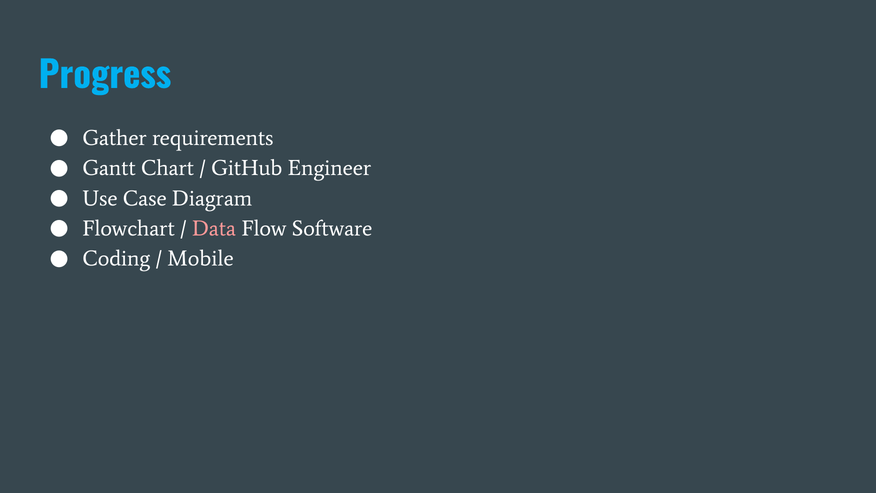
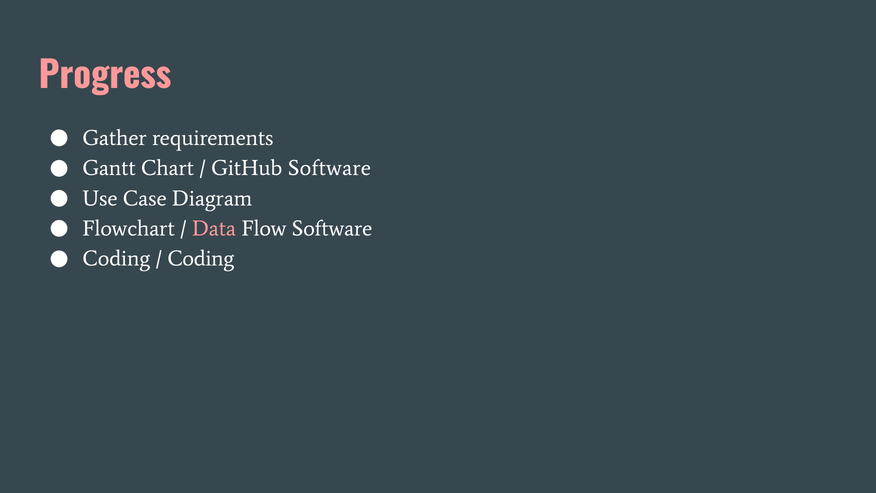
Progress colour: light blue -> pink
GitHub Engineer: Engineer -> Software
Mobile at (201, 259): Mobile -> Coding
